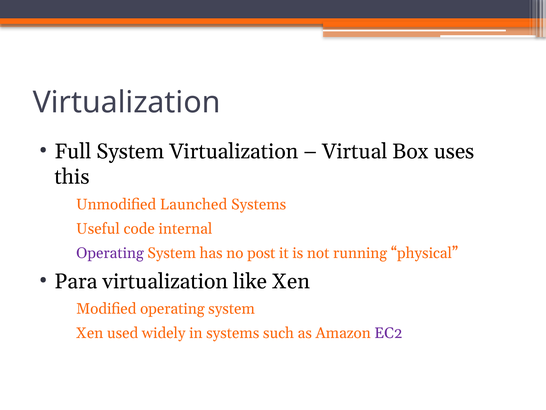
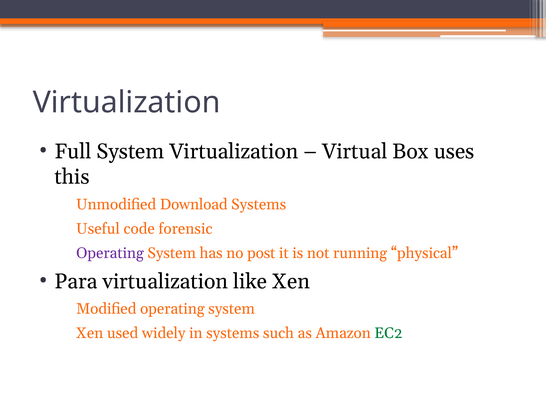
Launched: Launched -> Download
internal: internal -> forensic
EC2 colour: purple -> green
